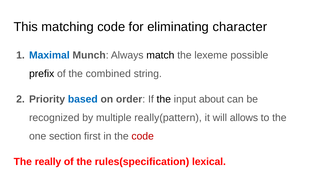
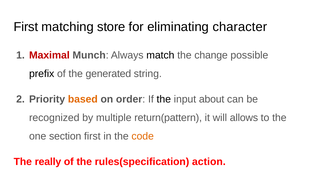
This at (26, 27): This -> First
matching code: code -> store
Maximal colour: blue -> red
lexeme: lexeme -> change
combined: combined -> generated
based colour: blue -> orange
really(pattern: really(pattern -> return(pattern
code at (143, 136) colour: red -> orange
lexical: lexical -> action
